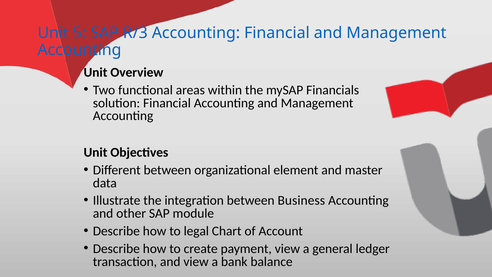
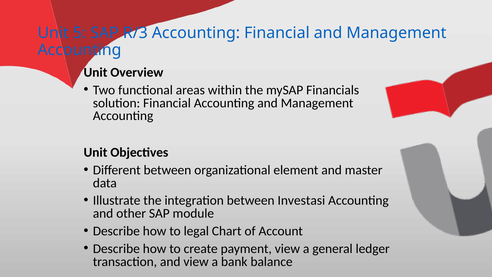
Business: Business -> Investasi
